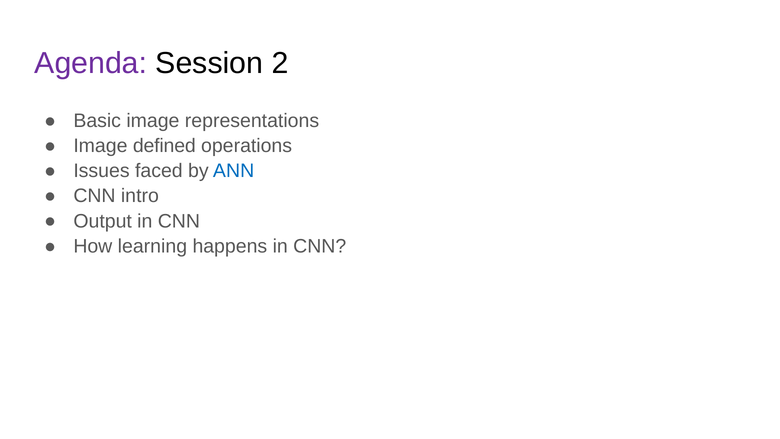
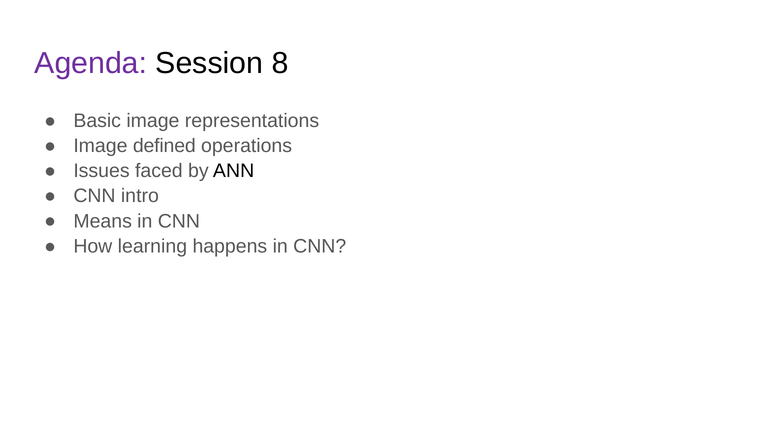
2: 2 -> 8
ANN colour: blue -> black
Output: Output -> Means
